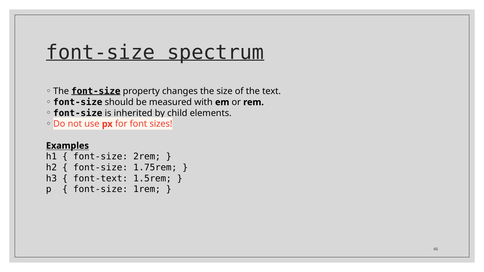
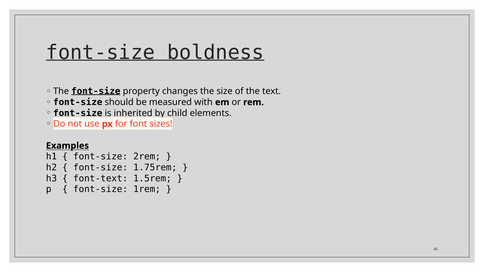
spectrum: spectrum -> boldness
